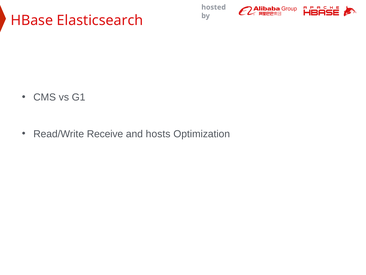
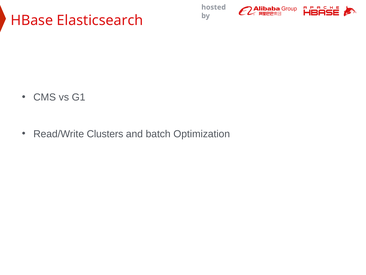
Receive: Receive -> Clusters
hosts: hosts -> batch
